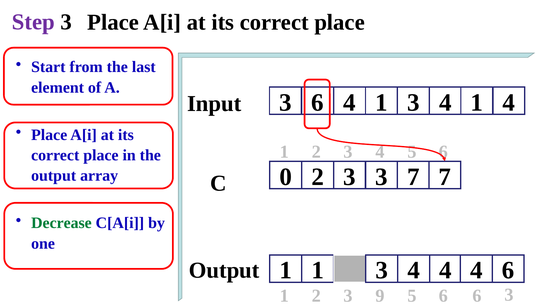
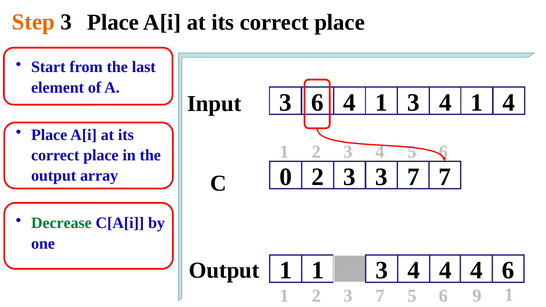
Step colour: purple -> orange
2 9: 9 -> 7
6 at (477, 296): 6 -> 9
3 at (509, 295): 3 -> 1
